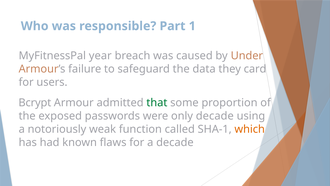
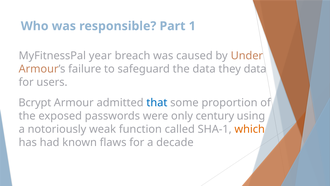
they card: card -> data
that colour: green -> blue
only decade: decade -> century
